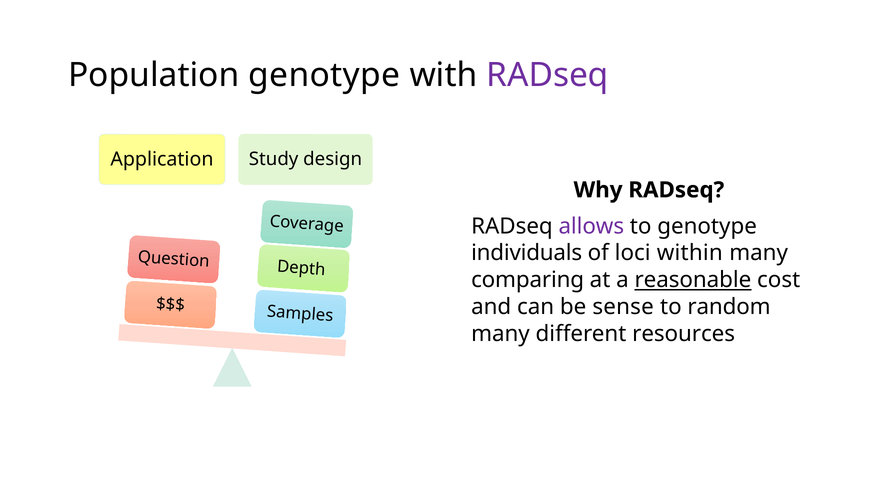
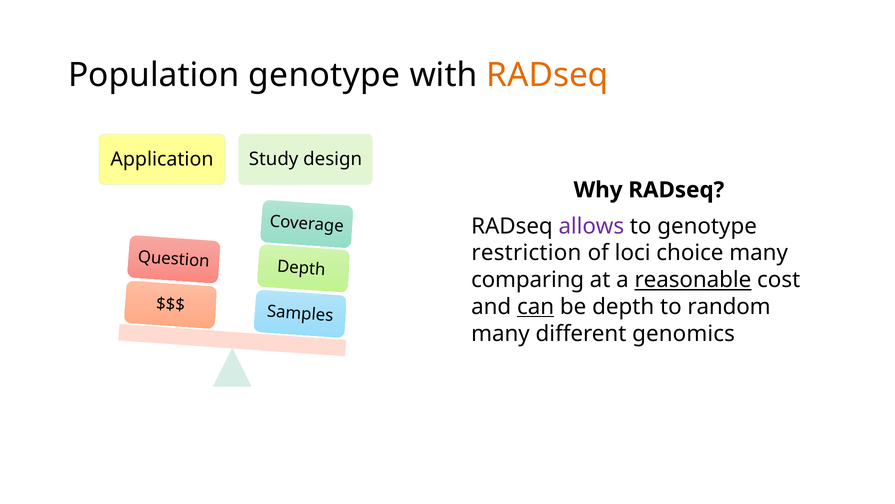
RADseq at (547, 75) colour: purple -> orange
individuals: individuals -> restriction
within: within -> choice
can underline: none -> present
be sense: sense -> depth
resources: resources -> genomics
